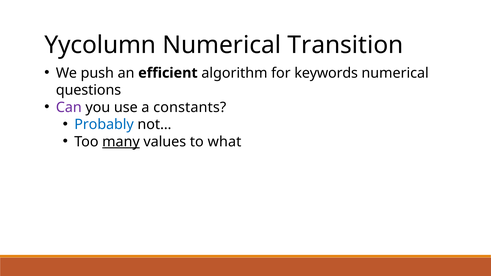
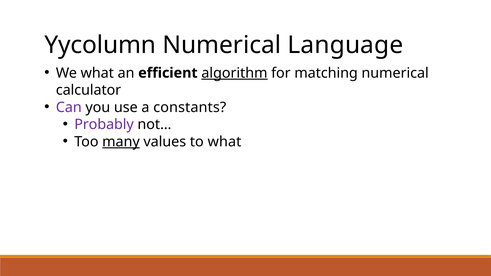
Transition: Transition -> Language
We push: push -> what
algorithm underline: none -> present
keywords: keywords -> matching
questions: questions -> calculator
Probably colour: blue -> purple
